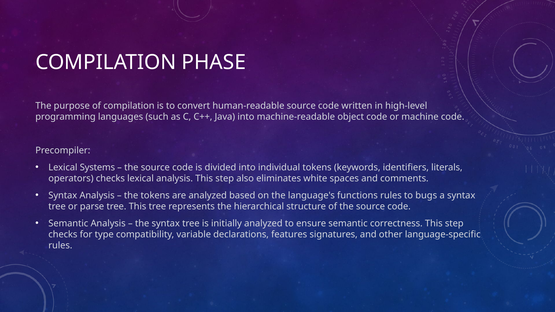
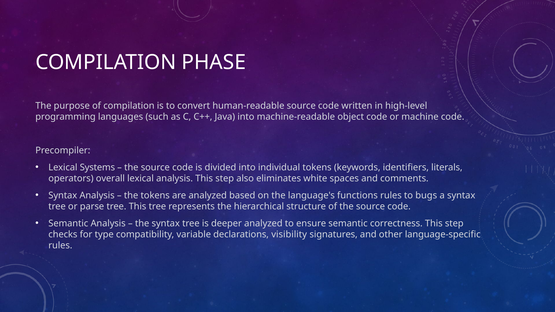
operators checks: checks -> overall
initially: initially -> deeper
features: features -> visibility
